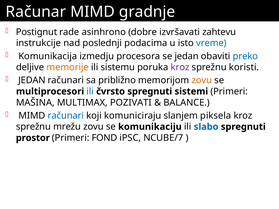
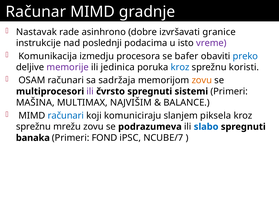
Postignut: Postignut -> Nastavak
zahtevu: zahtevu -> granice
vreme colour: blue -> purple
se jedan: jedan -> bafer
memorije colour: orange -> purple
sistemu: sistemu -> jedinica
kroz at (180, 67) colour: purple -> blue
JEDAN at (32, 80): JEDAN -> OSAM
približno: približno -> sadržaja
ili at (90, 92) colour: blue -> purple
POZIVATI: POZIVATI -> NAJVIŠIM
komunikaciju: komunikaciju -> podrazumeva
prostor: prostor -> banaka
